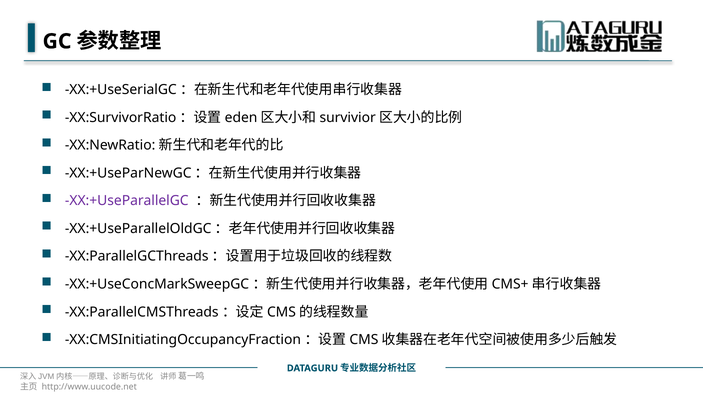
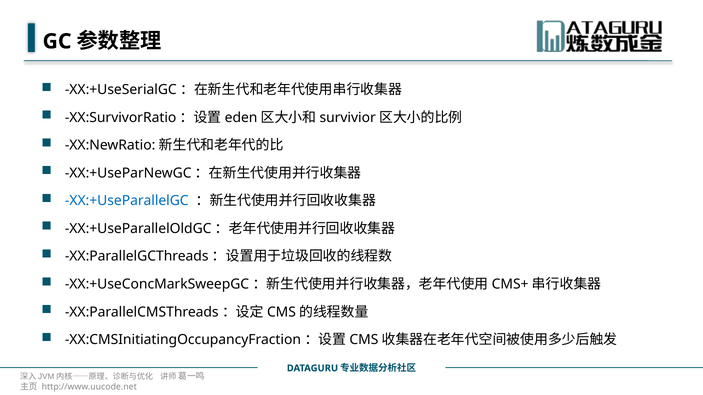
XX:+UseParallelGC colour: purple -> blue
